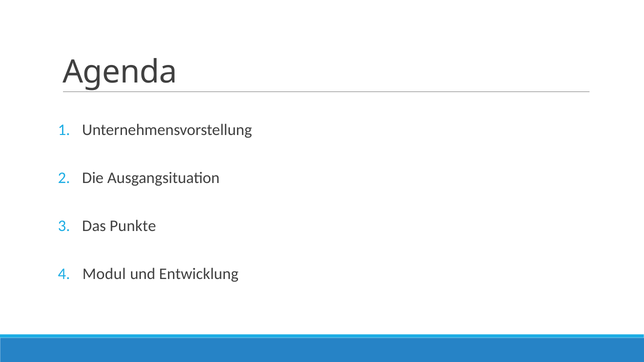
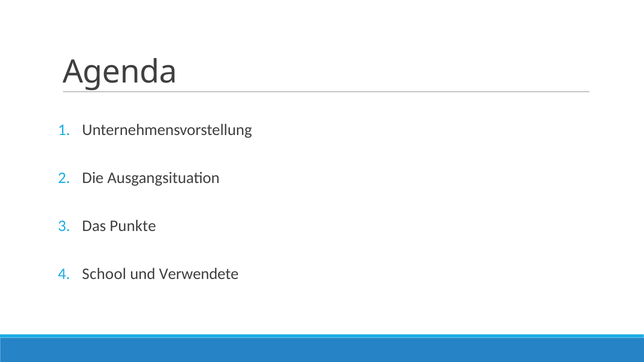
Modul: Modul -> School
Entwicklung: Entwicklung -> Verwendete
